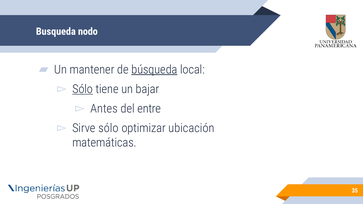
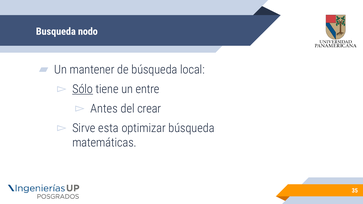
búsqueda at (154, 70) underline: present -> none
bajar: bajar -> entre
entre: entre -> crear
Sirve sólo: sólo -> esta
optimizar ubicación: ubicación -> búsqueda
